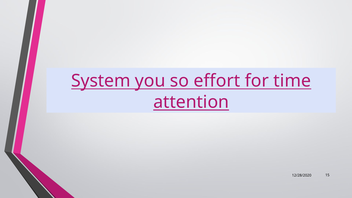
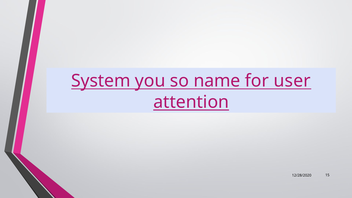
effort: effort -> name
time: time -> user
